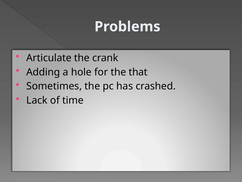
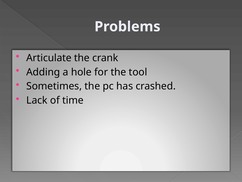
that: that -> tool
